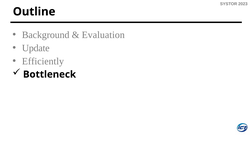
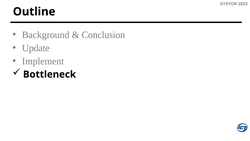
Evaluation: Evaluation -> Conclusion
Efficiently: Efficiently -> Implement
